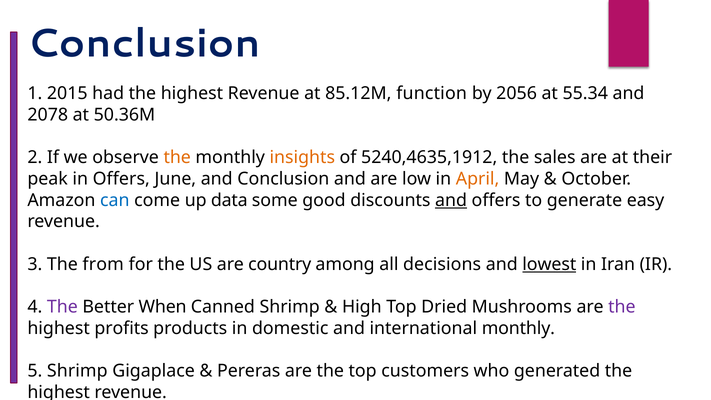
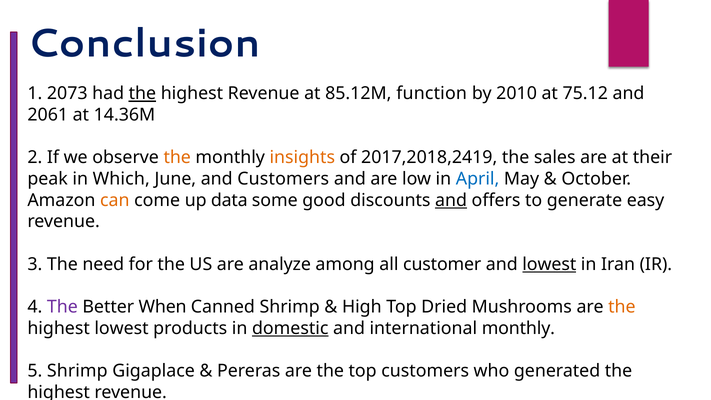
2015: 2015 -> 2073
the at (142, 94) underline: none -> present
2056: 2056 -> 2010
55.34: 55.34 -> 75.12
2078: 2078 -> 2061
50.36M: 50.36M -> 14.36M
5240,4635,1912: 5240,4635,1912 -> 2017,2018,2419
in Offers: Offers -> Which
and Conclusion: Conclusion -> Customers
April colour: orange -> blue
can colour: blue -> orange
from: from -> need
country: country -> analyze
decisions: decisions -> customer
the at (622, 307) colour: purple -> orange
highest profits: profits -> lowest
domestic underline: none -> present
